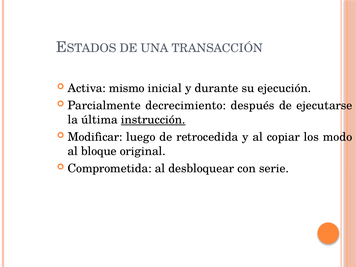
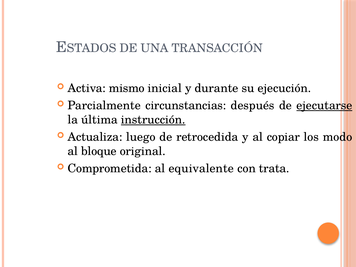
decrecimiento: decrecimiento -> circunstancias
ejecutarse underline: none -> present
Modificar: Modificar -> Actualiza
desbloquear: desbloquear -> equivalente
serie: serie -> trata
